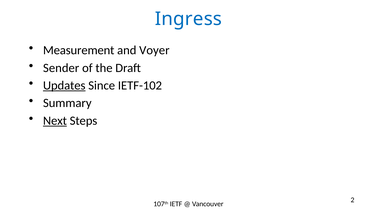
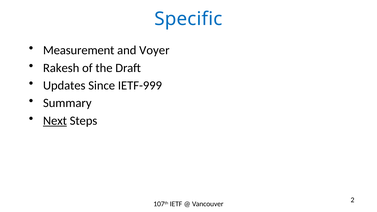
Ingress: Ingress -> Specific
Sender: Sender -> Rakesh
Updates underline: present -> none
IETF-102: IETF-102 -> IETF-999
